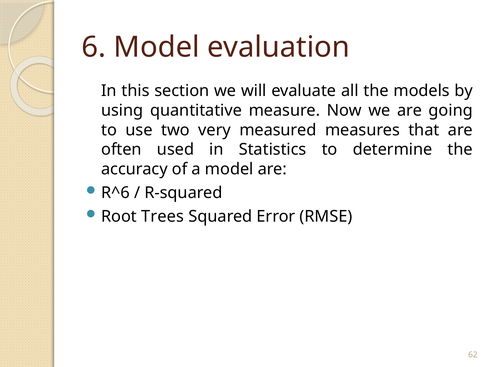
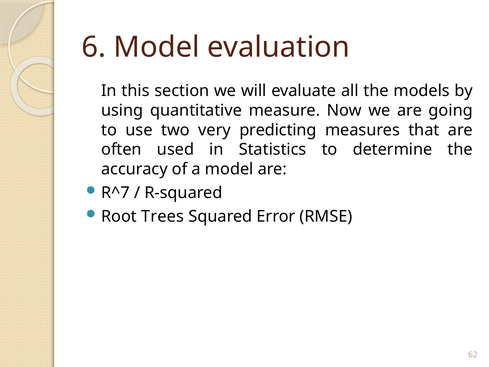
measured: measured -> predicting
R^6: R^6 -> R^7
